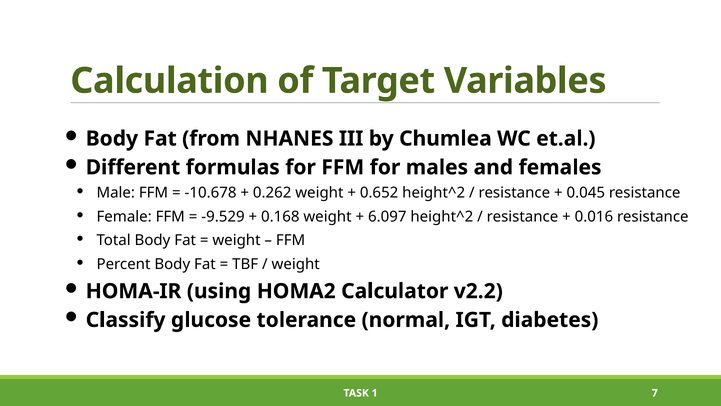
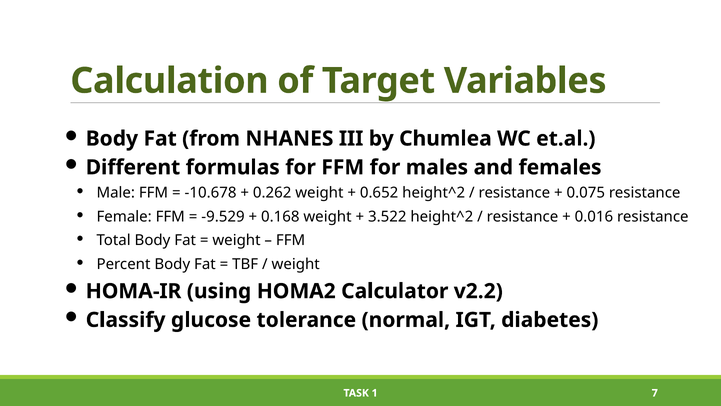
0.045: 0.045 -> 0.075
6.097: 6.097 -> 3.522
